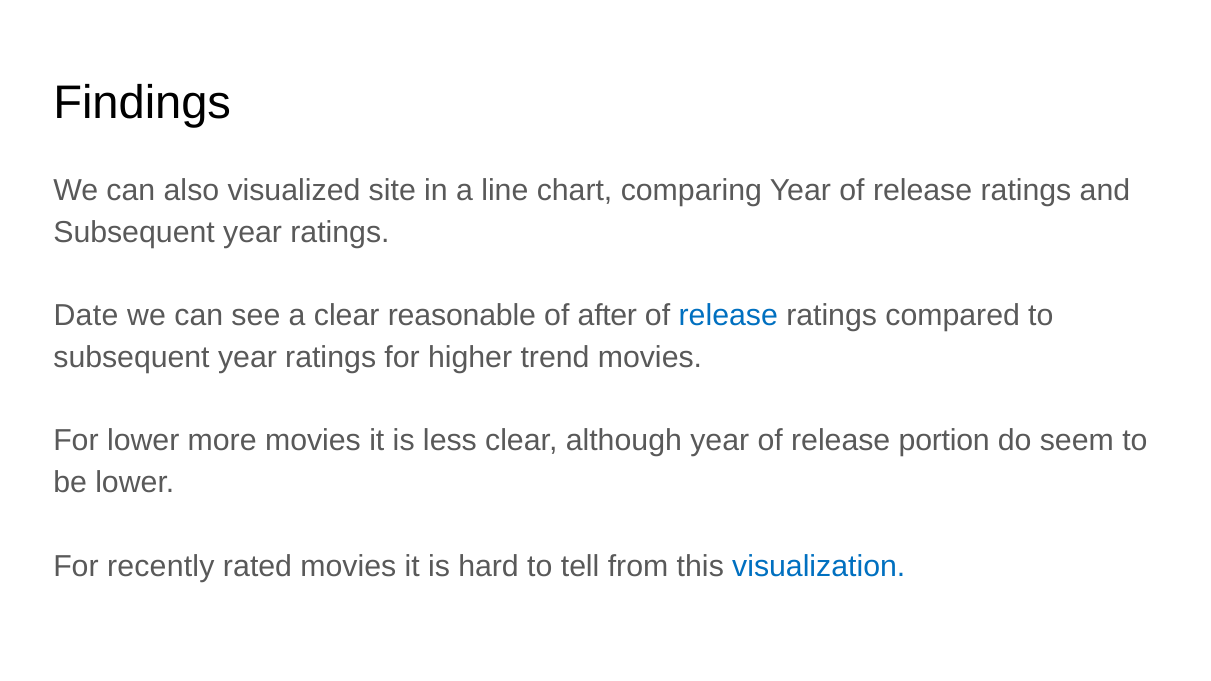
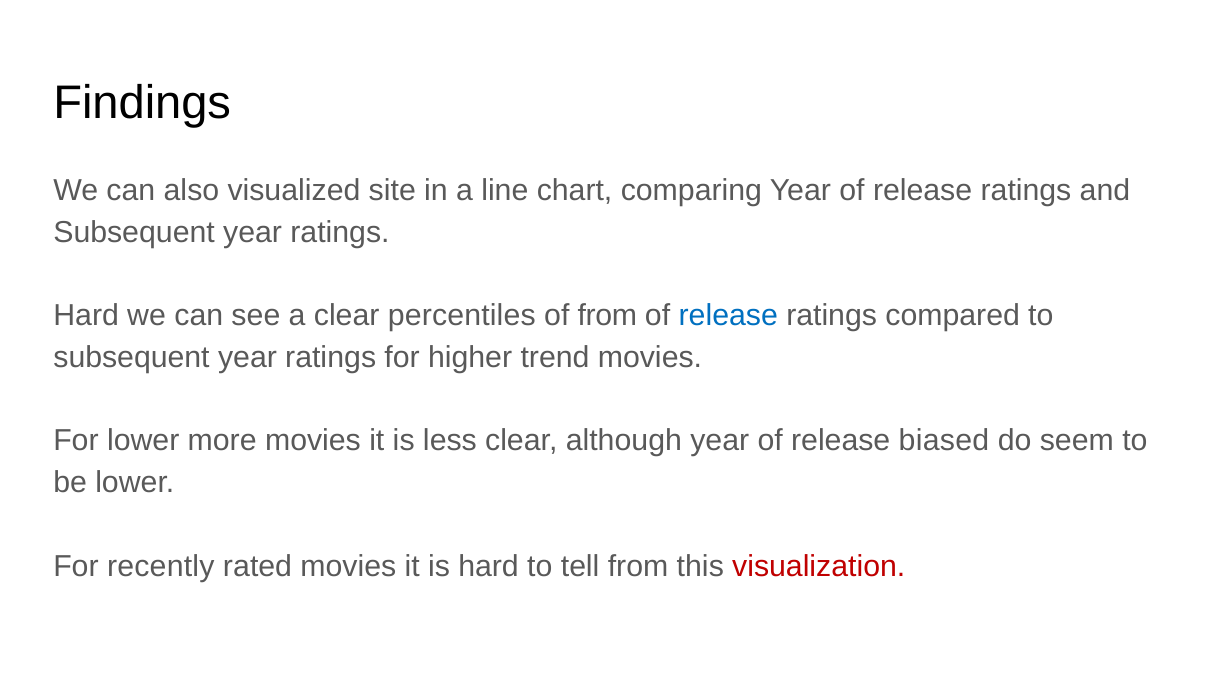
Date at (86, 316): Date -> Hard
reasonable: reasonable -> percentiles
of after: after -> from
portion: portion -> biased
visualization colour: blue -> red
